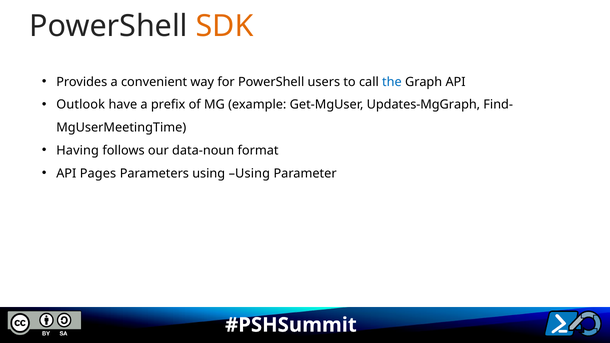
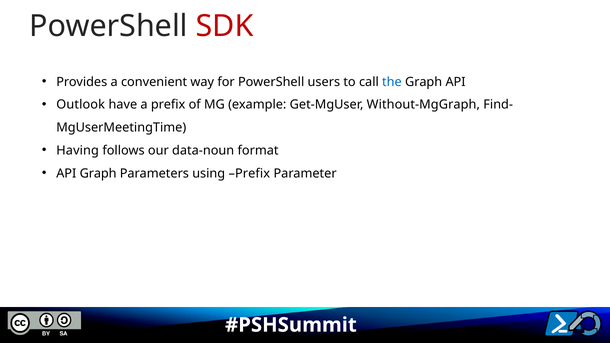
SDK colour: orange -> red
Updates-MgGraph: Updates-MgGraph -> Without-MgGraph
API Pages: Pages -> Graph
using Using: Using -> Prefix
